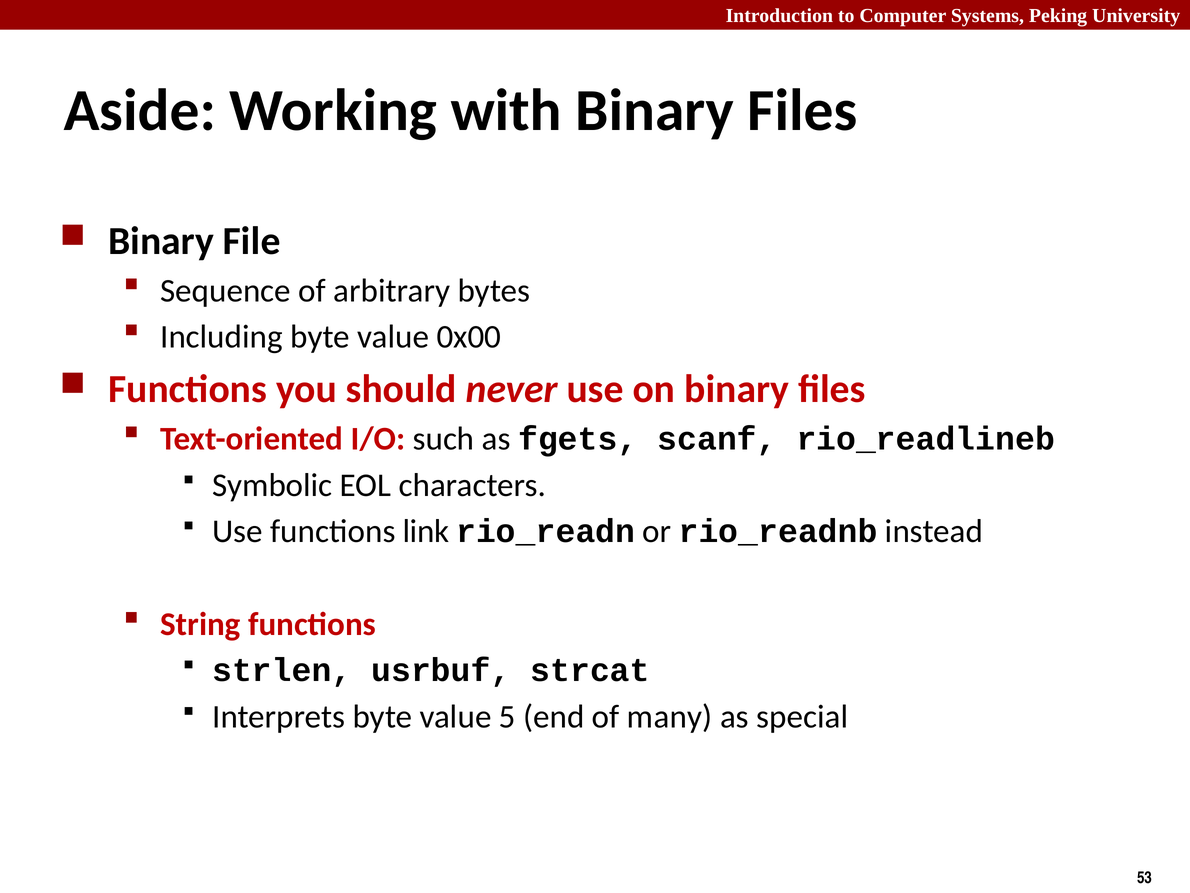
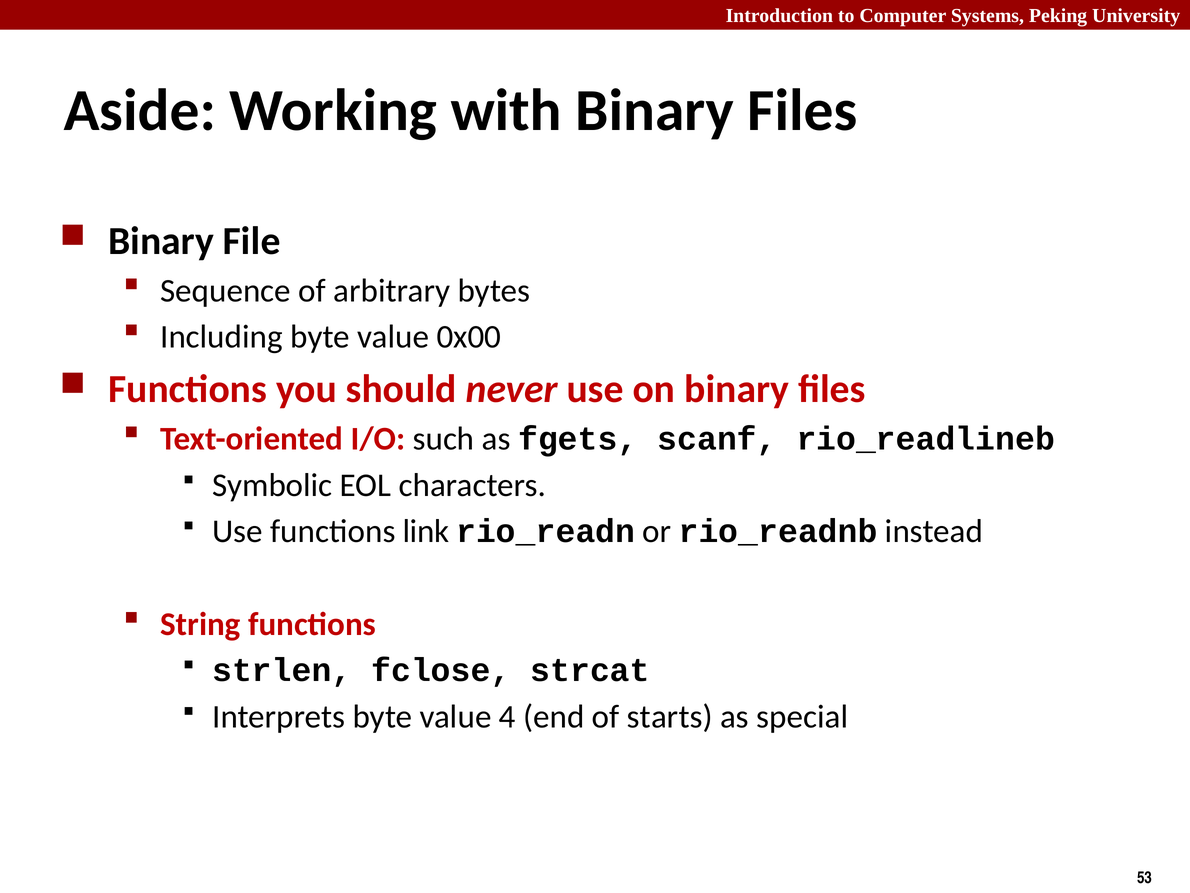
usrbuf: usrbuf -> fclose
5: 5 -> 4
many: many -> starts
